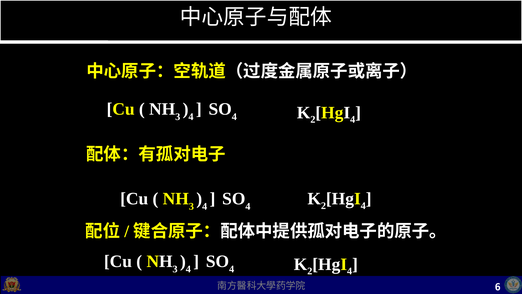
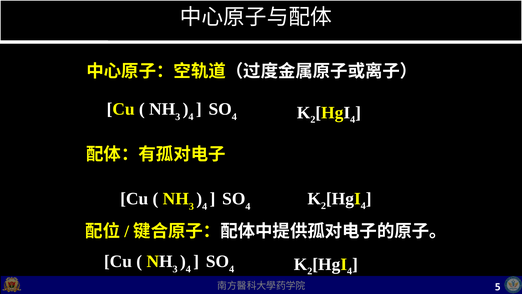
6: 6 -> 5
